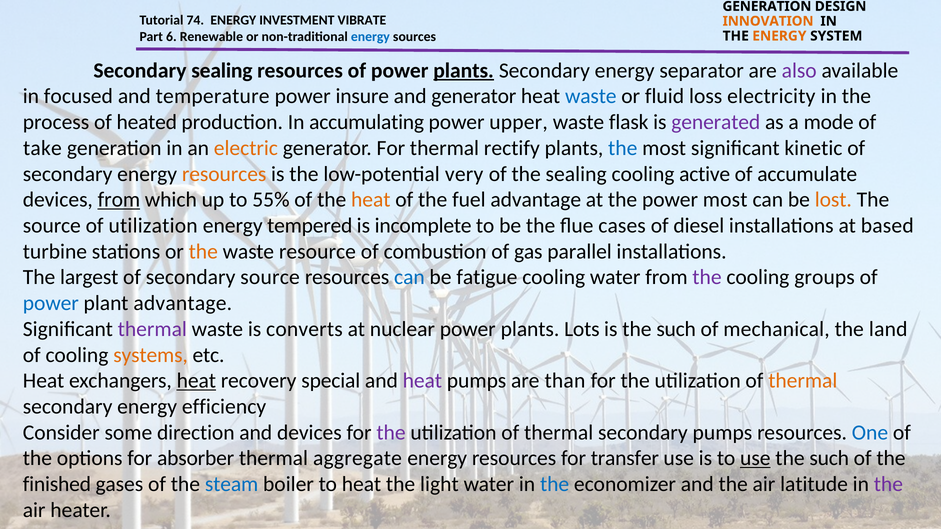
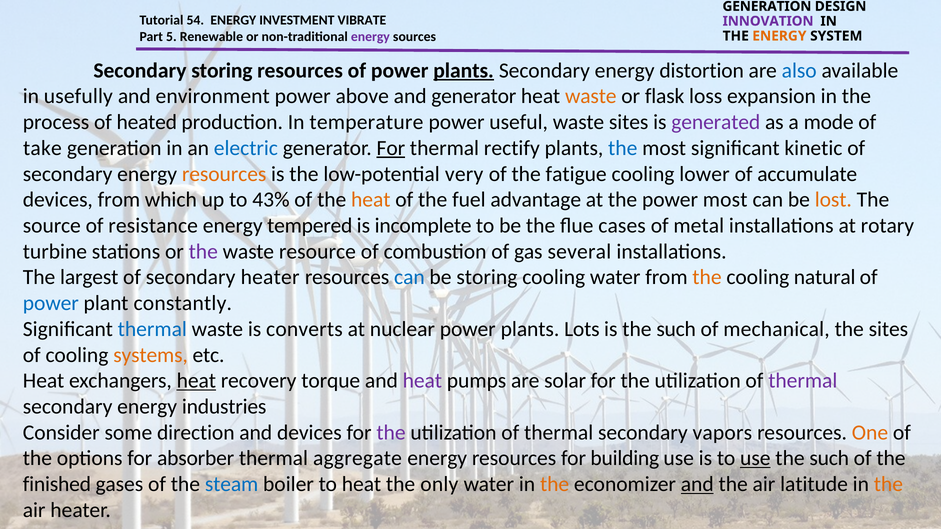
74: 74 -> 54
INNOVATION colour: orange -> purple
6: 6 -> 5
energy at (370, 37) colour: blue -> purple
Secondary sealing: sealing -> storing
separator: separator -> distortion
also colour: purple -> blue
focused: focused -> usefully
temperature: temperature -> environment
insure: insure -> above
waste at (591, 96) colour: blue -> orange
fluid: fluid -> flask
electricity: electricity -> expansion
accumulating: accumulating -> temperature
upper: upper -> useful
waste flask: flask -> sites
electric colour: orange -> blue
For at (391, 148) underline: none -> present
the sealing: sealing -> fatigue
active: active -> lower
from at (119, 200) underline: present -> none
55%: 55% -> 43%
of utilization: utilization -> resistance
diesel: diesel -> metal
based: based -> rotary
the at (203, 252) colour: orange -> purple
parallel: parallel -> several
secondary source: source -> heater
be fatigue: fatigue -> storing
the at (707, 278) colour: purple -> orange
groups: groups -> natural
plant advantage: advantage -> constantly
thermal at (152, 329) colour: purple -> blue
the land: land -> sites
special: special -> torque
than: than -> solar
thermal at (803, 381) colour: orange -> purple
efficiency: efficiency -> industries
secondary pumps: pumps -> vapors
One colour: blue -> orange
transfer: transfer -> building
light: light -> only
the at (555, 484) colour: blue -> orange
and at (697, 484) underline: none -> present
the at (888, 484) colour: purple -> orange
